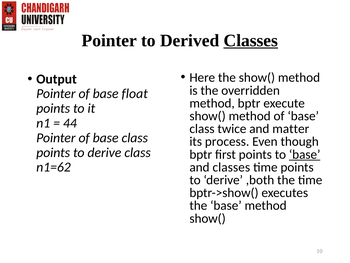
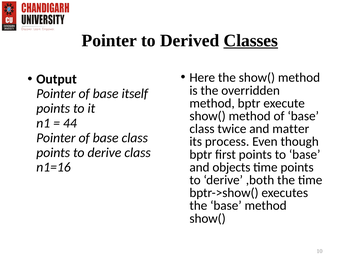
float: float -> itself
base at (305, 154) underline: present -> none
n1=62: n1=62 -> n1=16
and classes: classes -> objects
